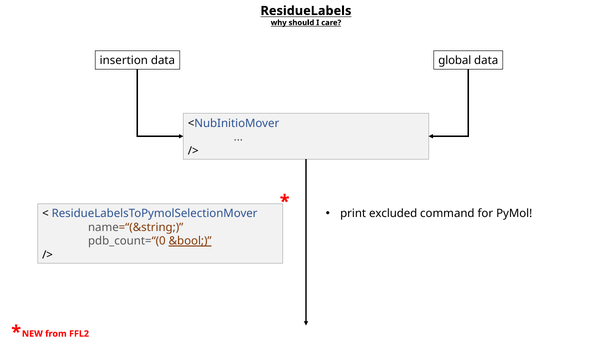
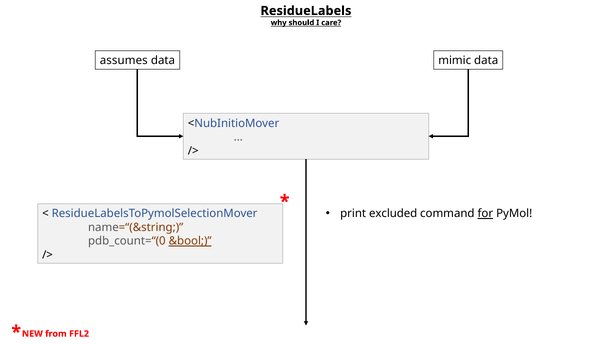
insertion: insertion -> assumes
global: global -> mimic
for underline: none -> present
